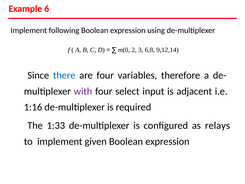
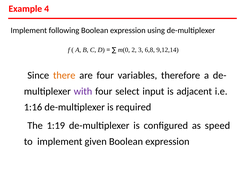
6: 6 -> 4
there colour: blue -> orange
1:33: 1:33 -> 1:19
relays: relays -> speed
